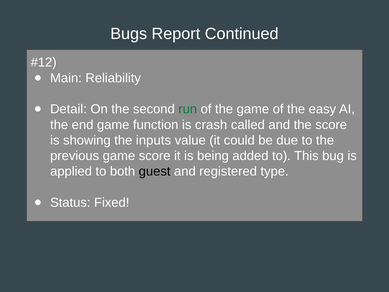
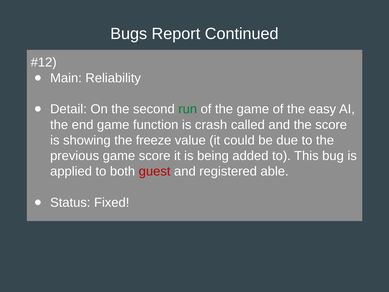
inputs: inputs -> freeze
guest colour: black -> red
type: type -> able
